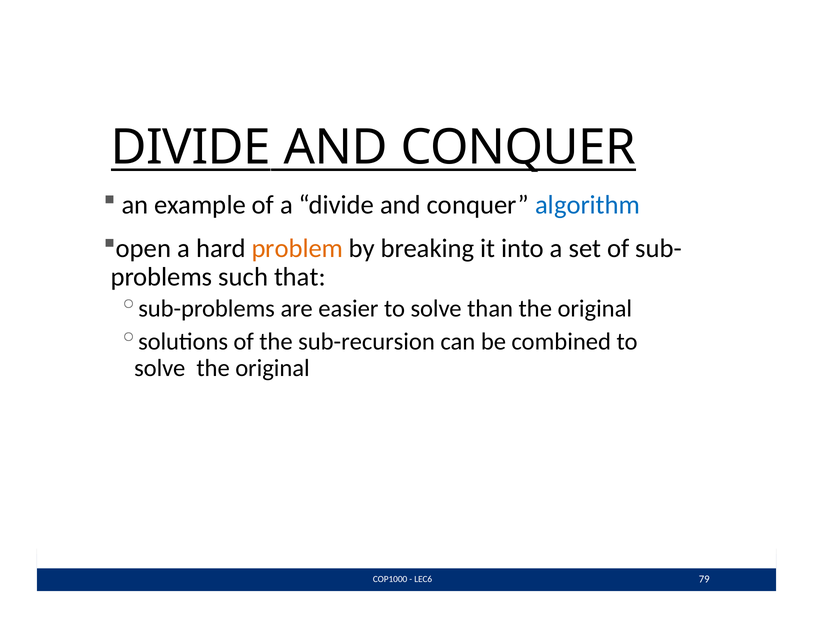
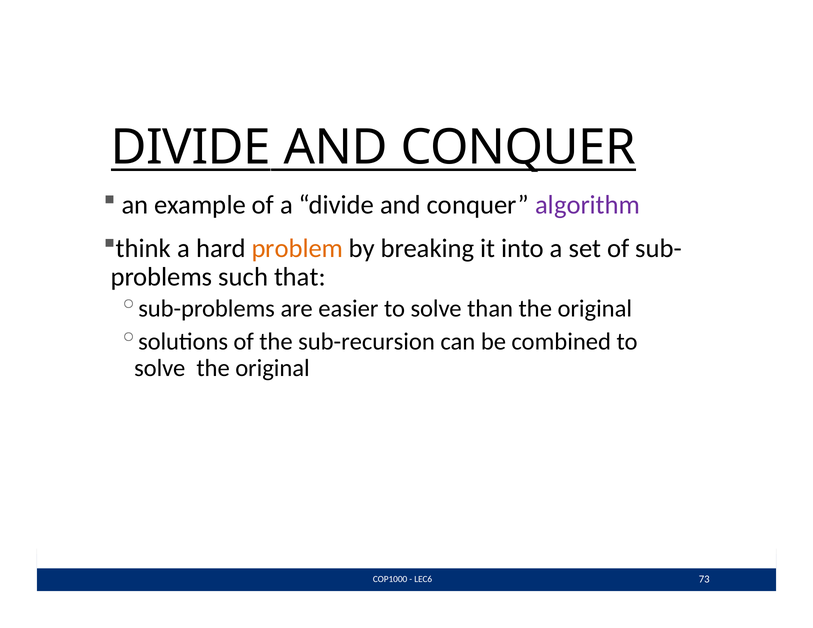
algorithm colour: blue -> purple
open: open -> think
79: 79 -> 73
